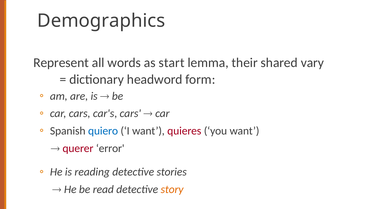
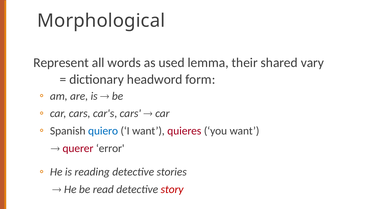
Demographics: Demographics -> Morphological
start: start -> used
story colour: orange -> red
